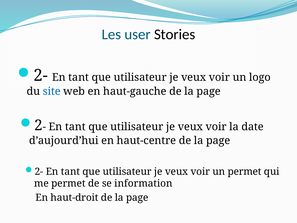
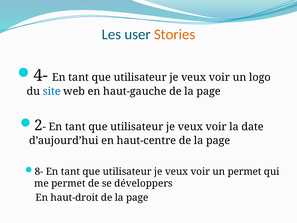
Stories colour: black -> orange
2- at (41, 75): 2- -> 4-
2- at (39, 171): 2- -> 8-
information: information -> développers
